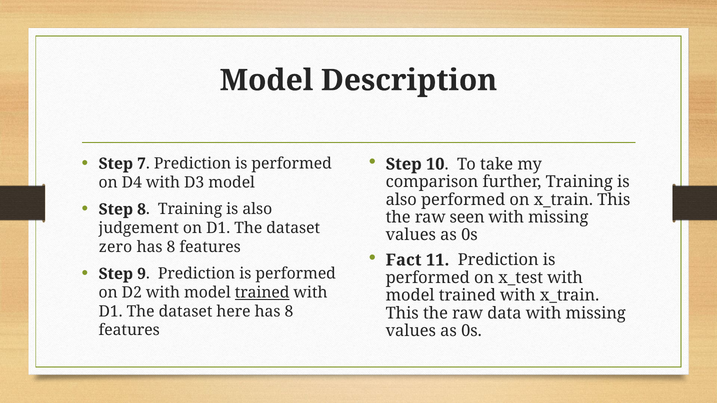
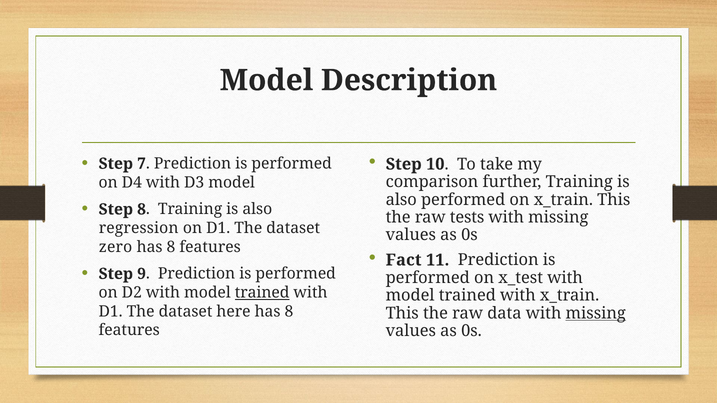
seen: seen -> tests
judgement: judgement -> regression
missing at (596, 313) underline: none -> present
